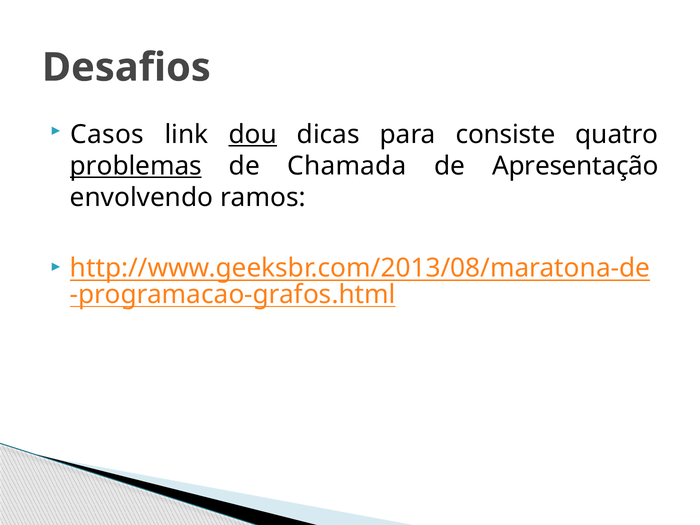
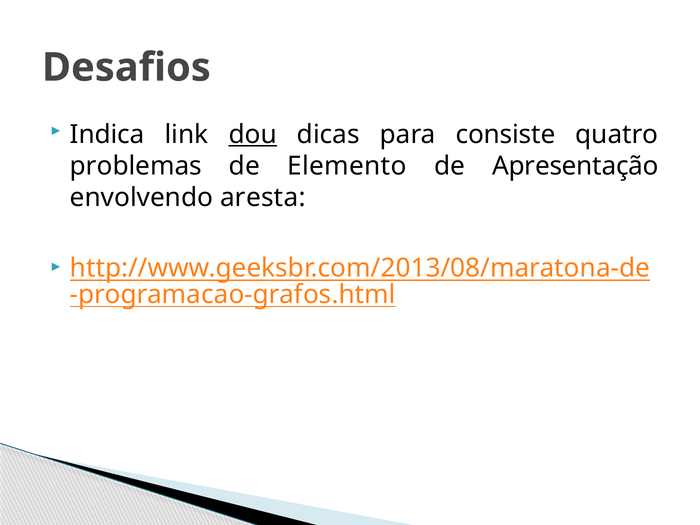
Casos: Casos -> Indica
problemas underline: present -> none
Chamada: Chamada -> Elemento
ramos: ramos -> aresta
